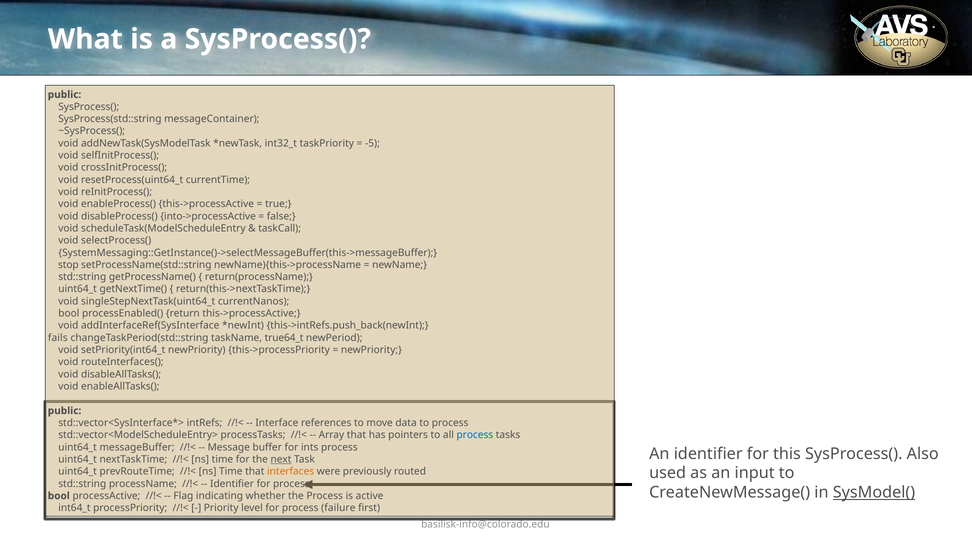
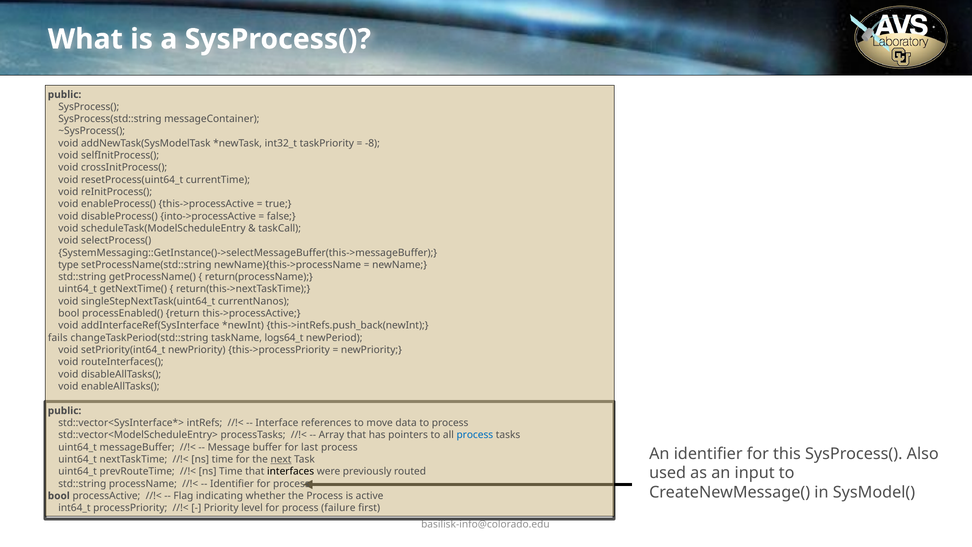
-5: -5 -> -8
stop: stop -> type
true64_t: true64_t -> logs64_t
ints: ints -> last
interfaces colour: orange -> black
SysModel( underline: present -> none
